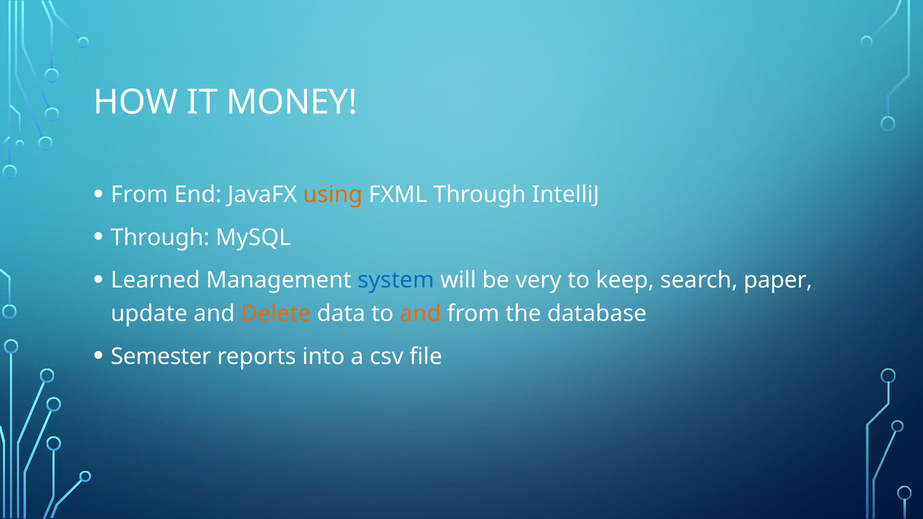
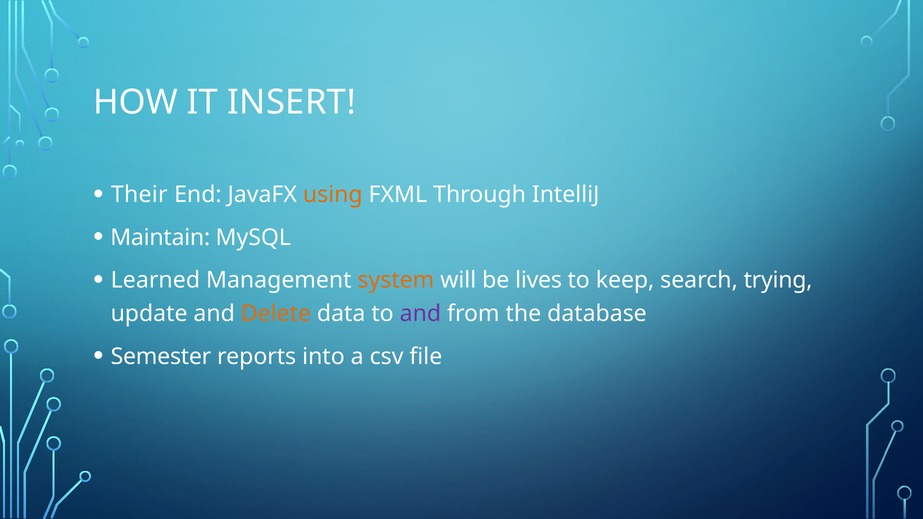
MONEY: MONEY -> INSERT
From at (139, 195): From -> Their
Through at (160, 238): Through -> Maintain
system colour: blue -> orange
very: very -> lives
paper: paper -> trying
and at (420, 314) colour: orange -> purple
